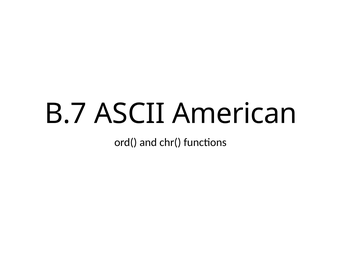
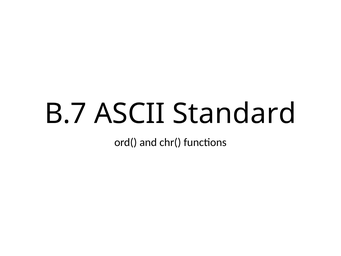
American: American -> Standard
